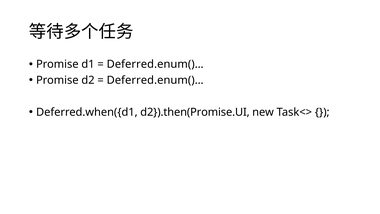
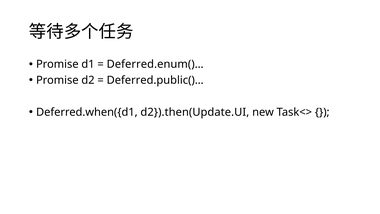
Deferred.enum()… at (155, 80): Deferred.enum()… -> Deferred.public()…
d2}).then(Promise.UI: d2}).then(Promise.UI -> d2}).then(Update.UI
